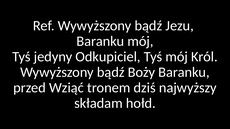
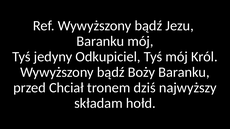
Wziąć: Wziąć -> Chciał
